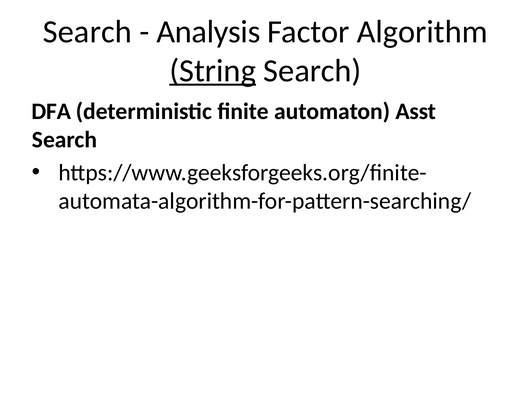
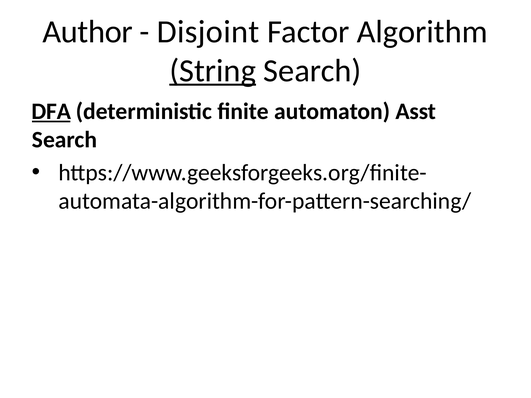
Search at (87, 32): Search -> Author
Analysis: Analysis -> Disjoint
DFA underline: none -> present
